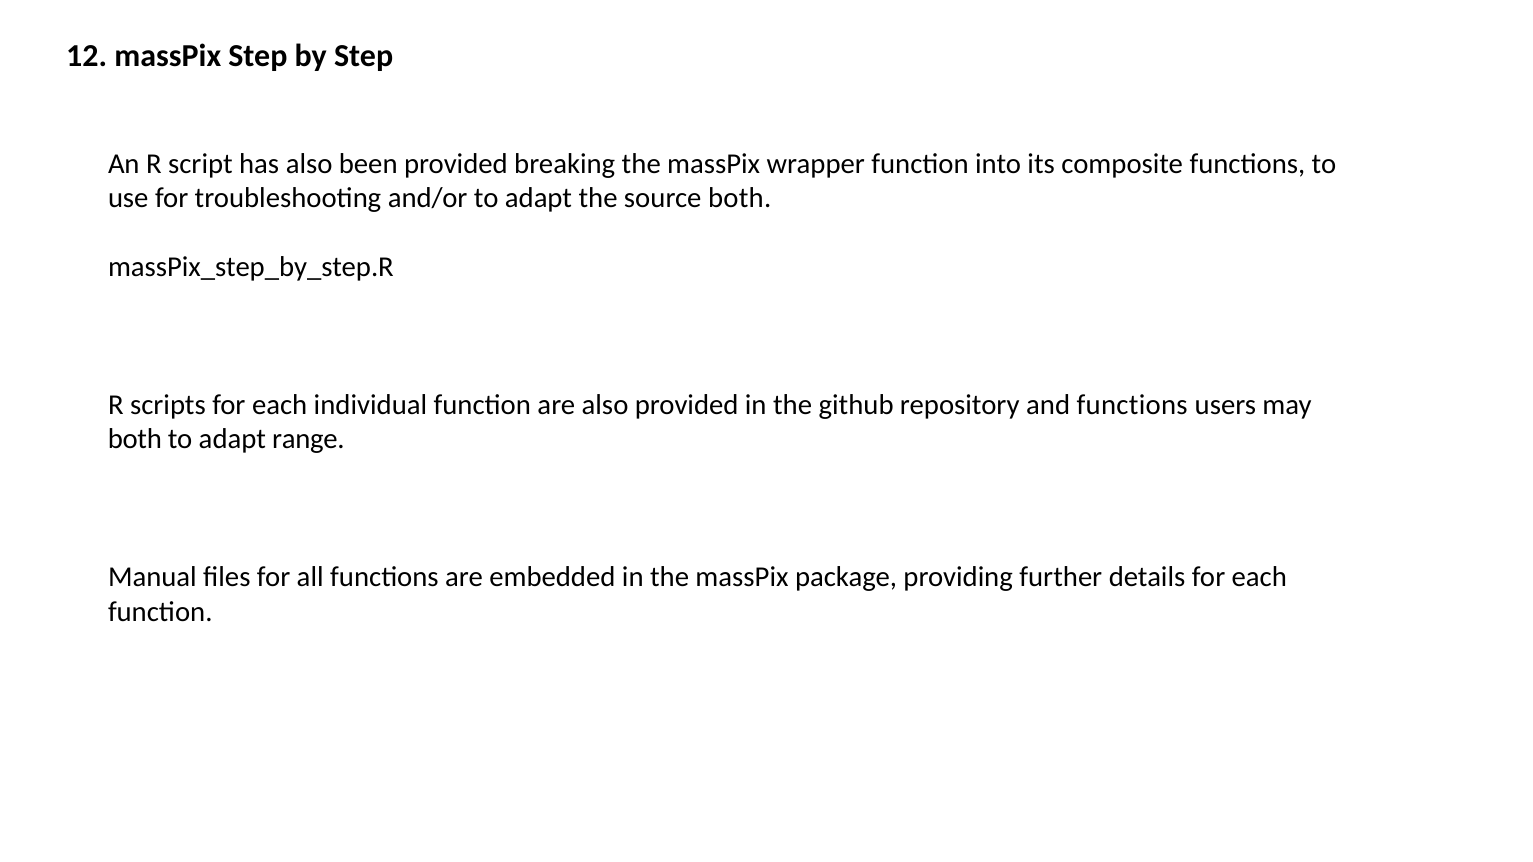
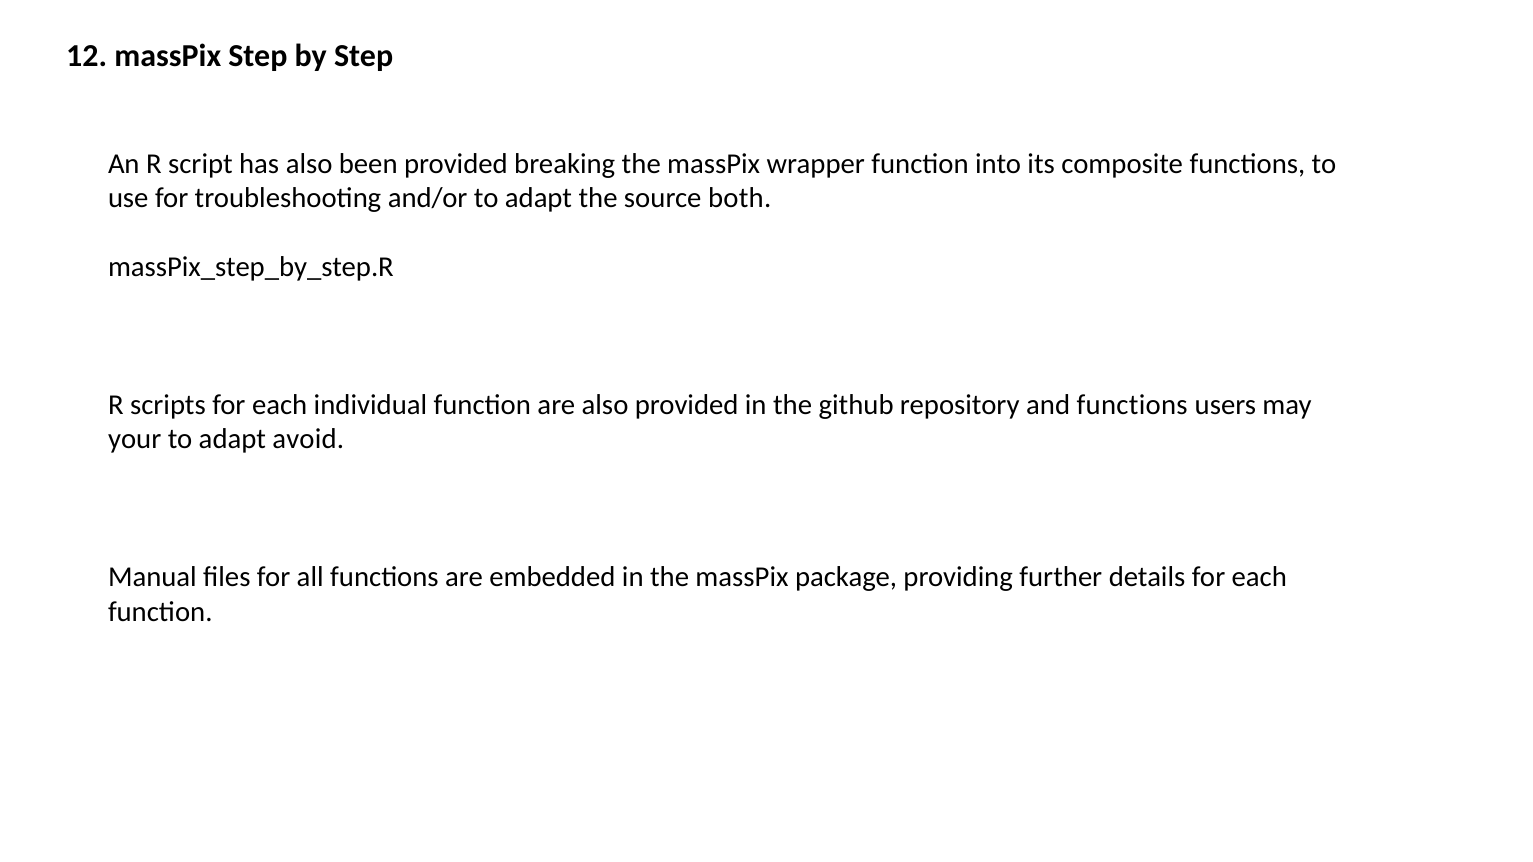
both at (135, 440): both -> your
range: range -> avoid
